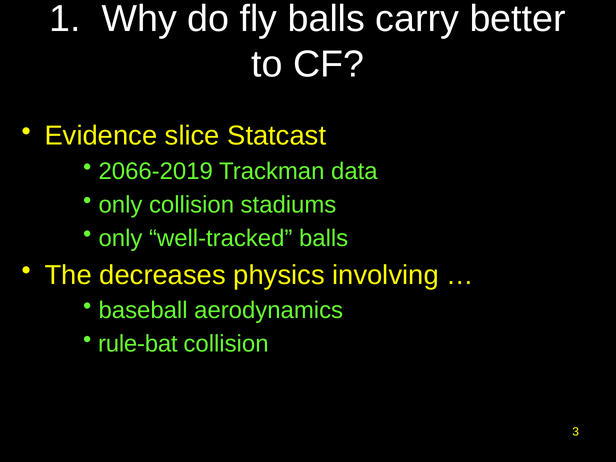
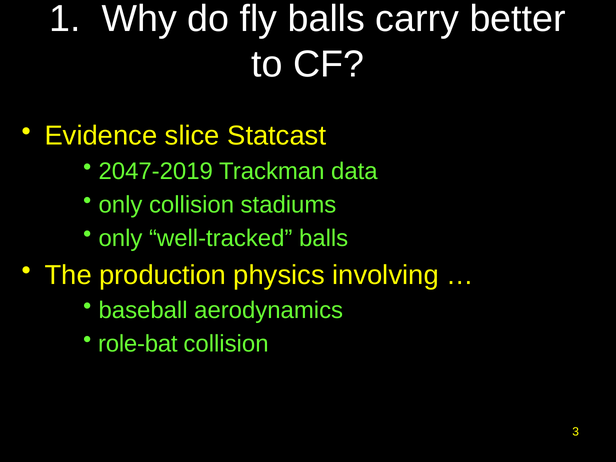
2066-2019: 2066-2019 -> 2047-2019
decreases: decreases -> production
rule-bat: rule-bat -> role-bat
